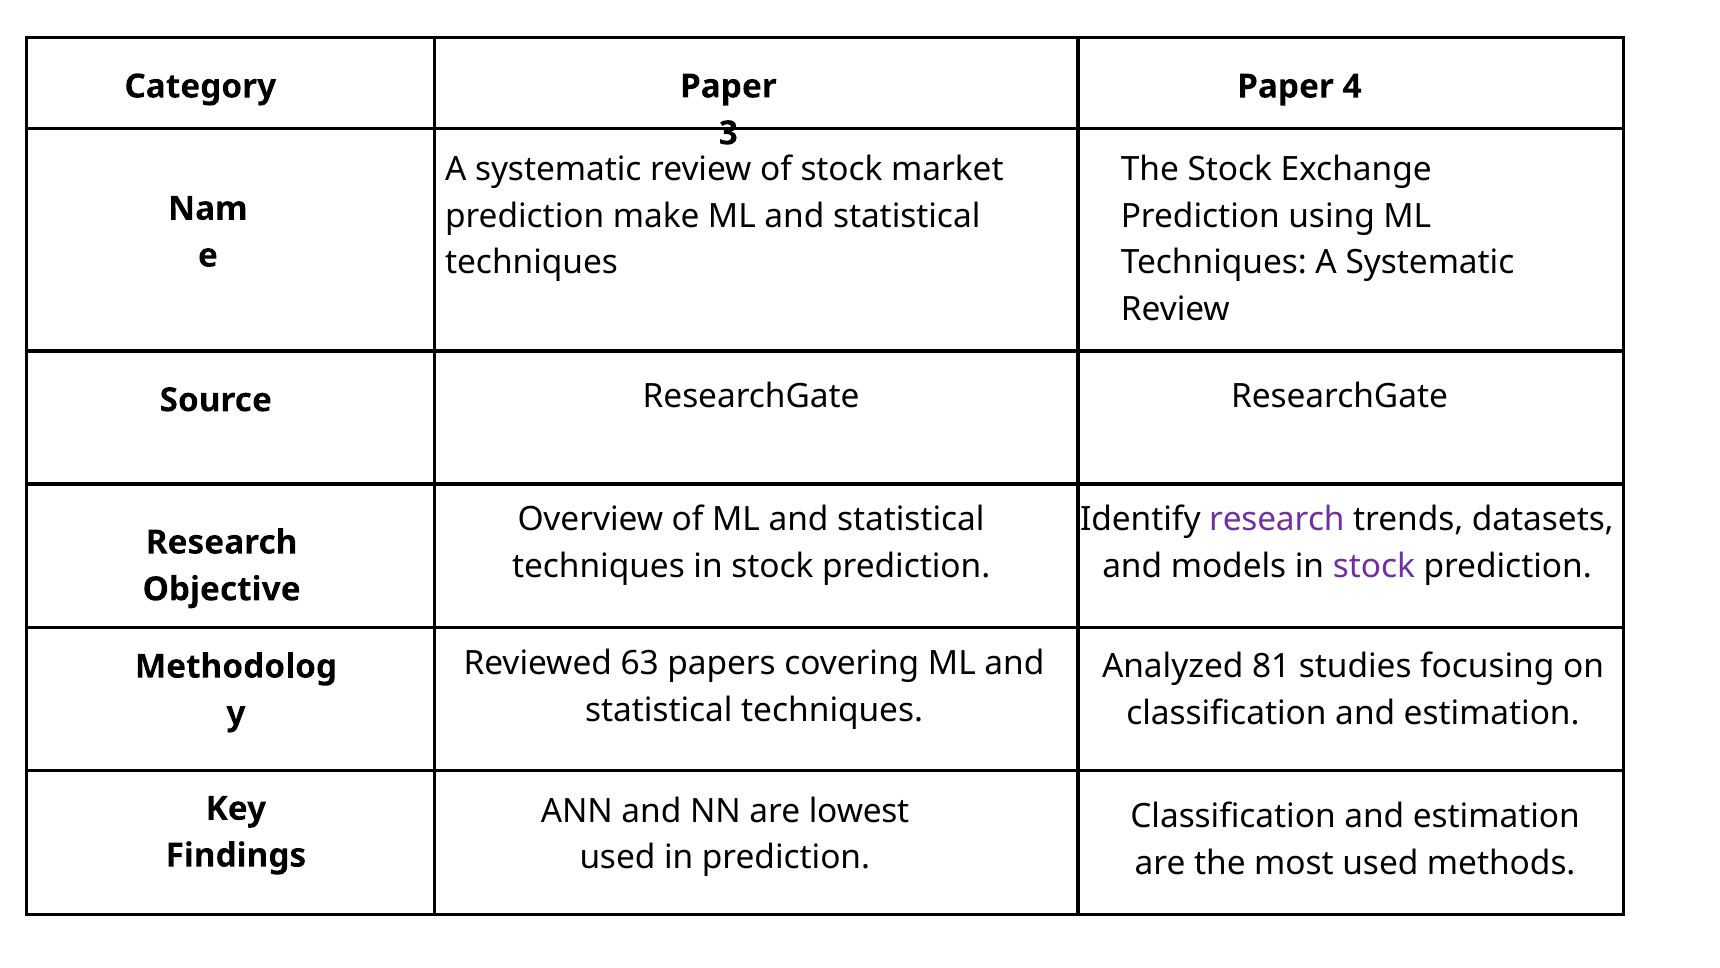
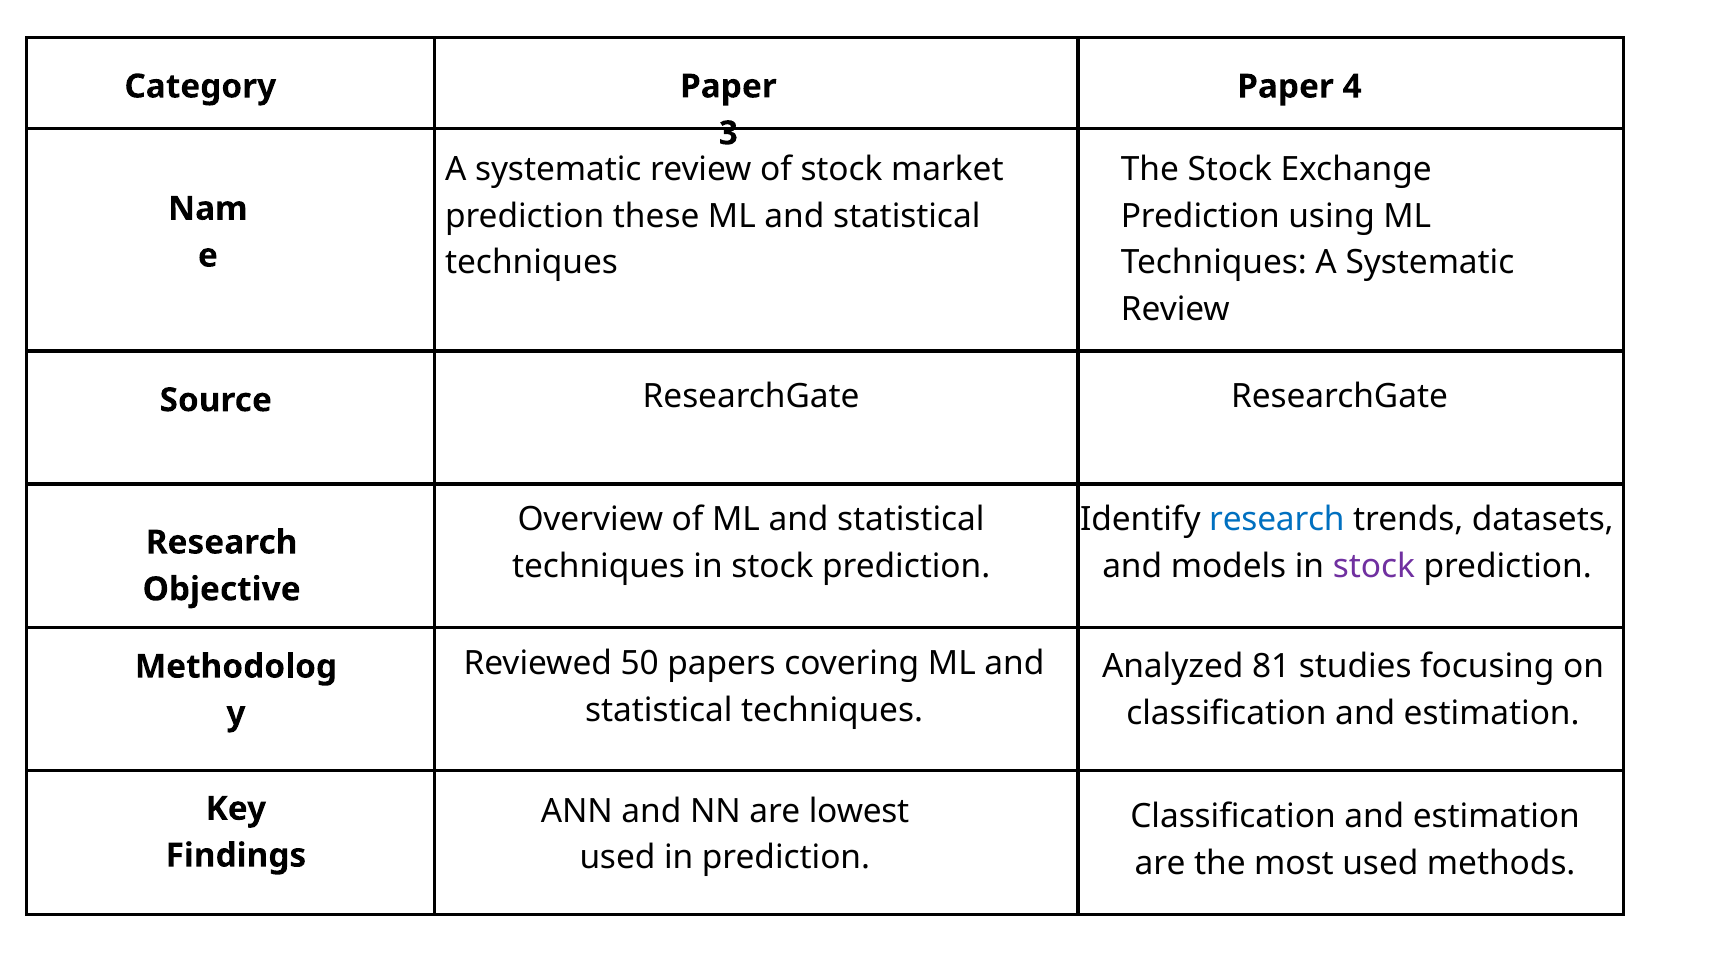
make: make -> these
research at (1277, 519) colour: purple -> blue
63: 63 -> 50
